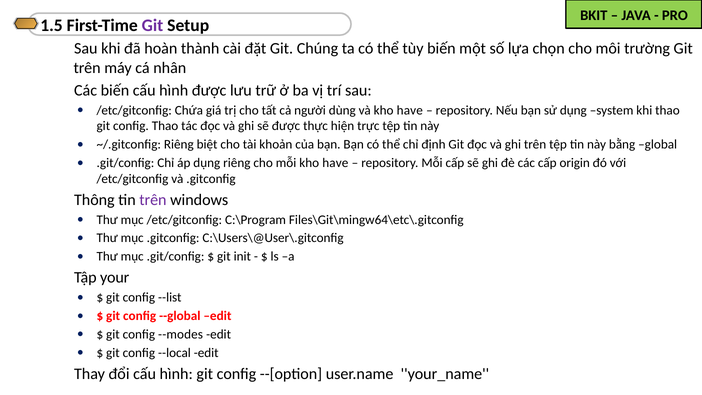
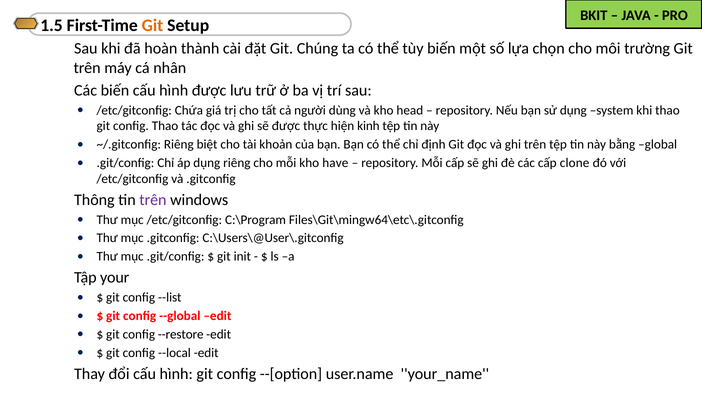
Git at (152, 25) colour: purple -> orange
và kho have: have -> head
trực: trực -> kinh
origin: origin -> clone
--modes: --modes -> --restore
